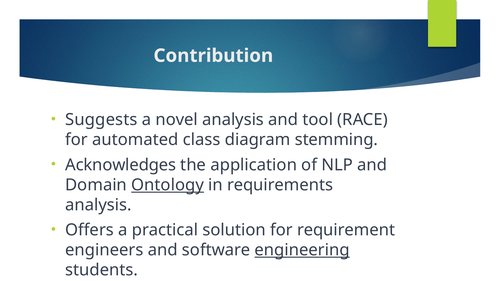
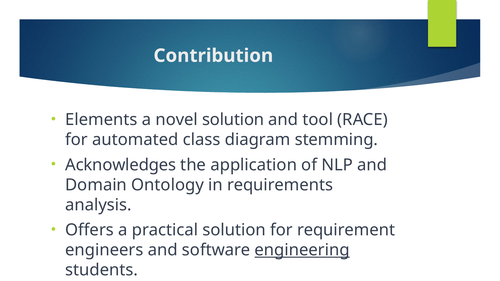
Suggests: Suggests -> Elements
novel analysis: analysis -> solution
Ontology underline: present -> none
